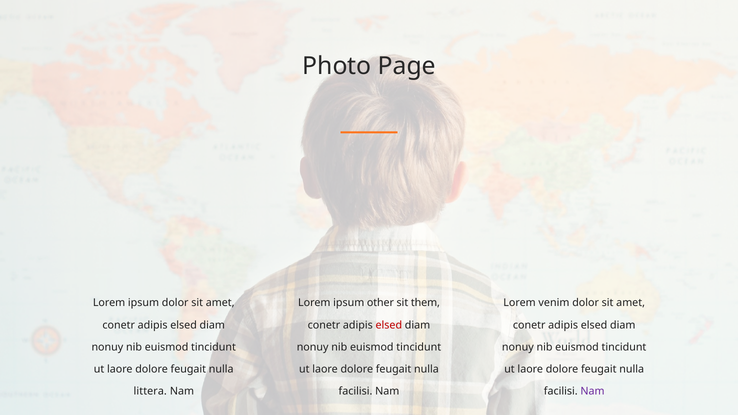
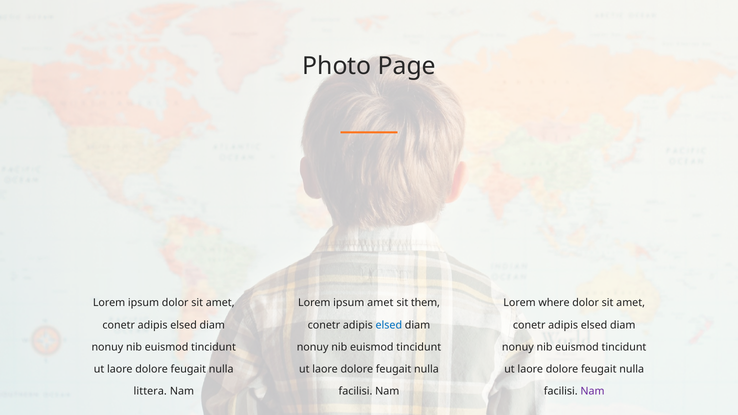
ipsum other: other -> amet
venim: venim -> where
elsed at (389, 325) colour: red -> blue
